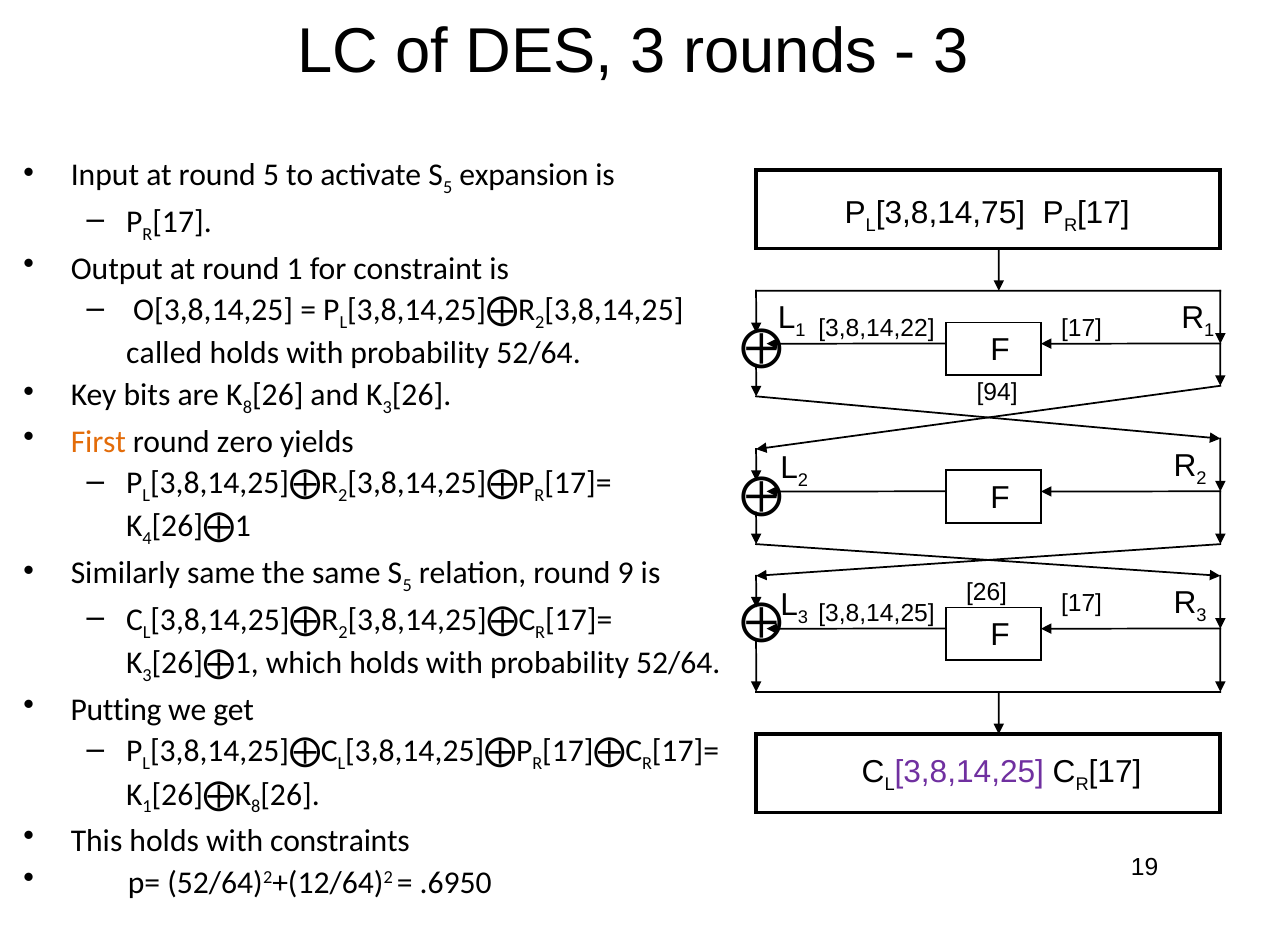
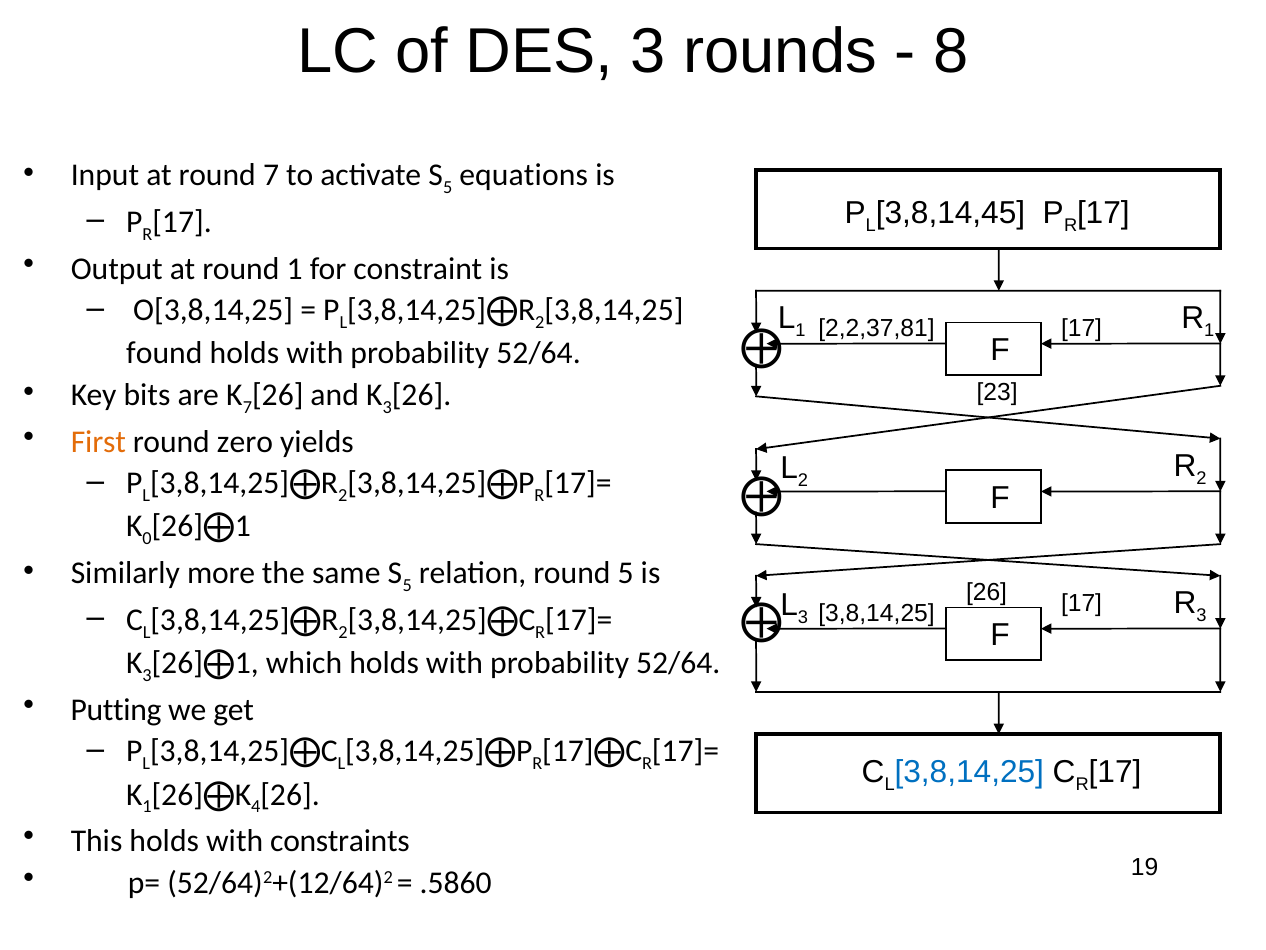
3 at (951, 52): 3 -> 8
round 5: 5 -> 7
expansion: expansion -> equations
3,8,14,75: 3,8,14,75 -> 3,8,14,45
3,8,14,22: 3,8,14,22 -> 2,2,37,81
called: called -> found
94: 94 -> 23
8 at (247, 407): 8 -> 7
4: 4 -> 0
Similarly same: same -> more
round 9: 9 -> 5
3,8,14,25 at (969, 772) colour: purple -> blue
8 at (256, 807): 8 -> 4
.6950: .6950 -> .5860
